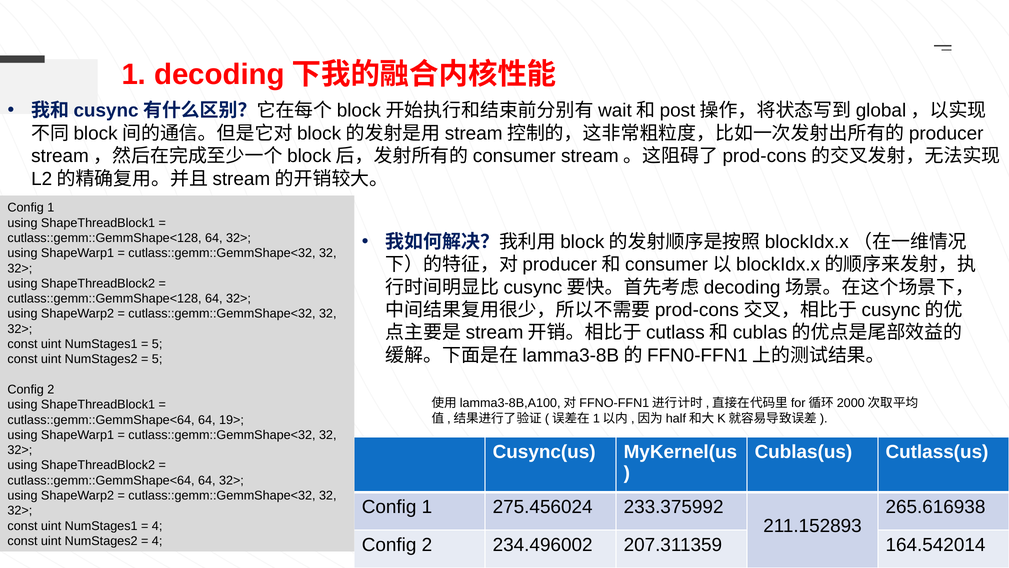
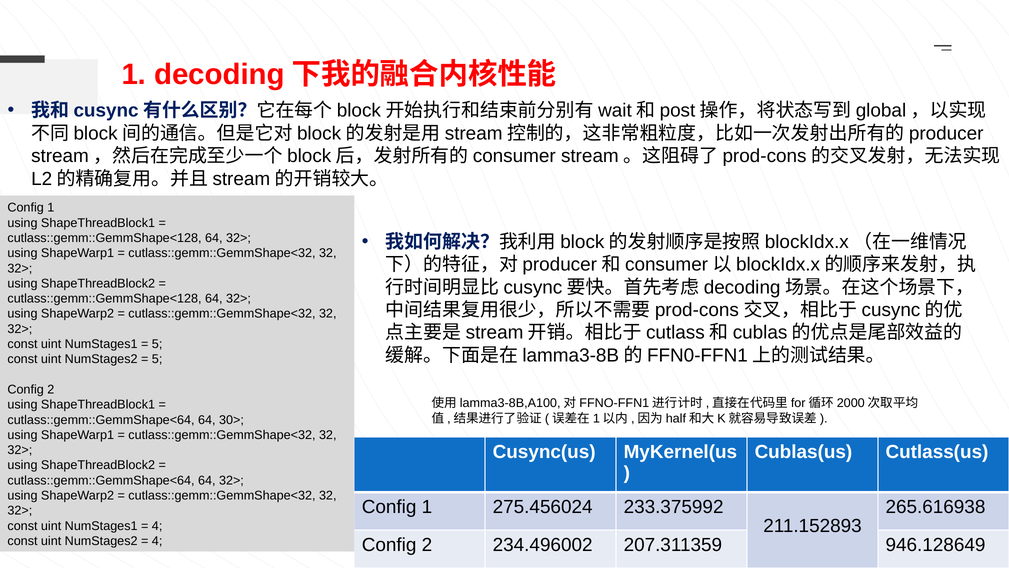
19>: 19> -> 30>
164.542014: 164.542014 -> 946.128649
